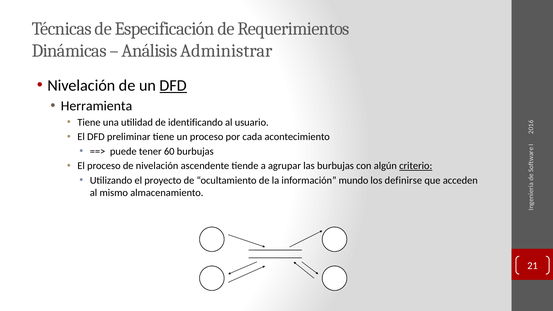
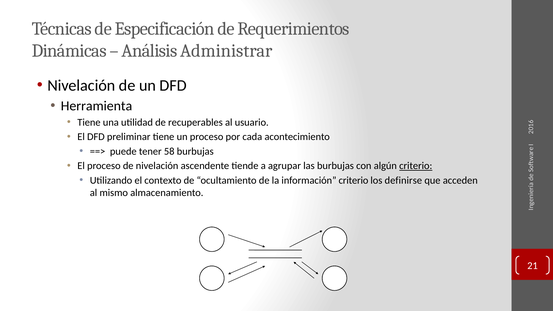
DFD at (173, 85) underline: present -> none
identificando: identificando -> recuperables
60: 60 -> 58
proyecto: proyecto -> contexto
información mundo: mundo -> criterio
